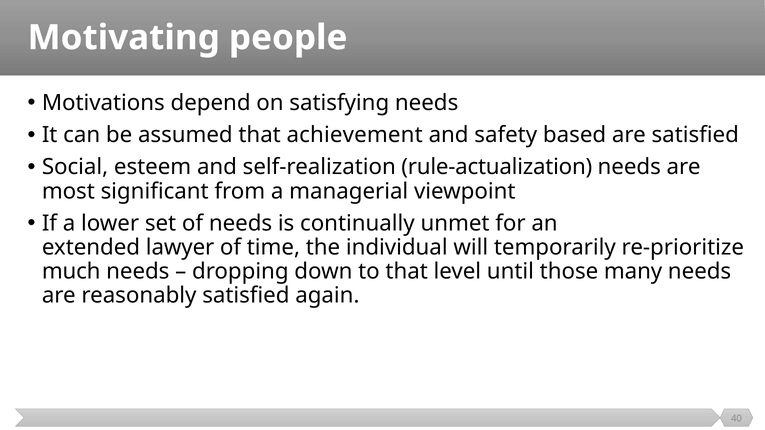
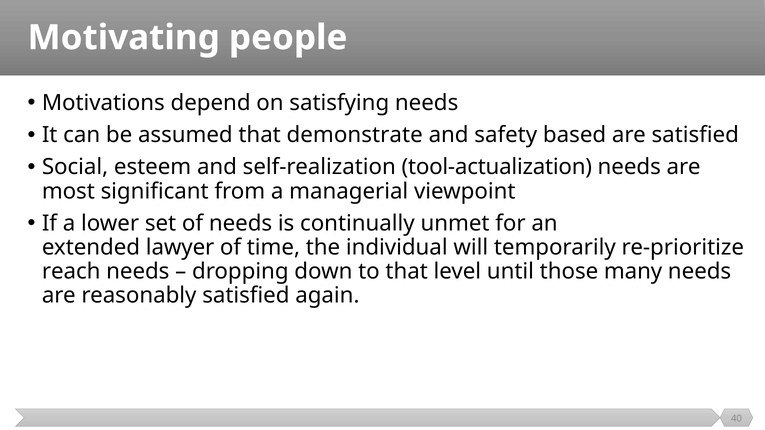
achievement: achievement -> demonstrate
rule-actualization: rule-actualization -> tool-actualization
much: much -> reach
